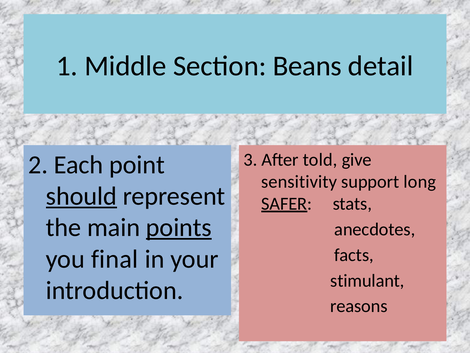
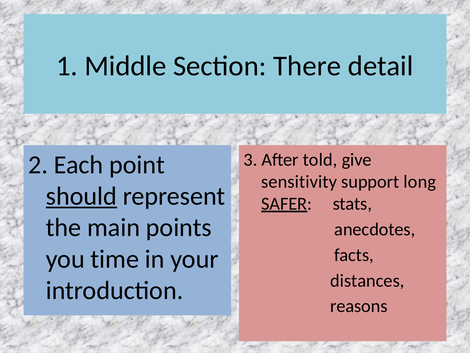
Beans: Beans -> There
points underline: present -> none
final: final -> time
stimulant: stimulant -> distances
